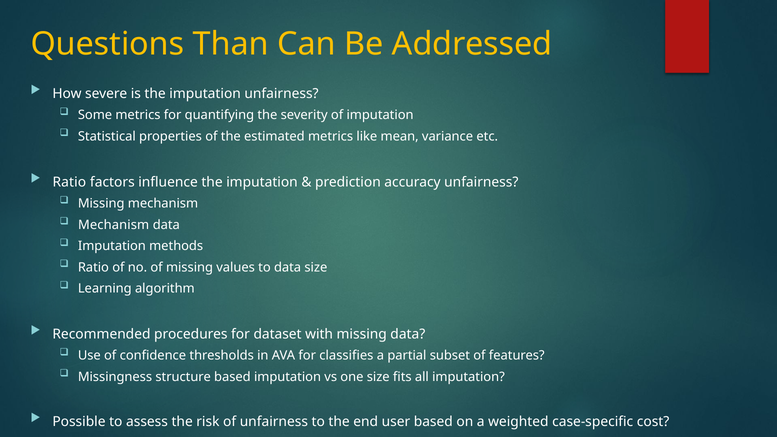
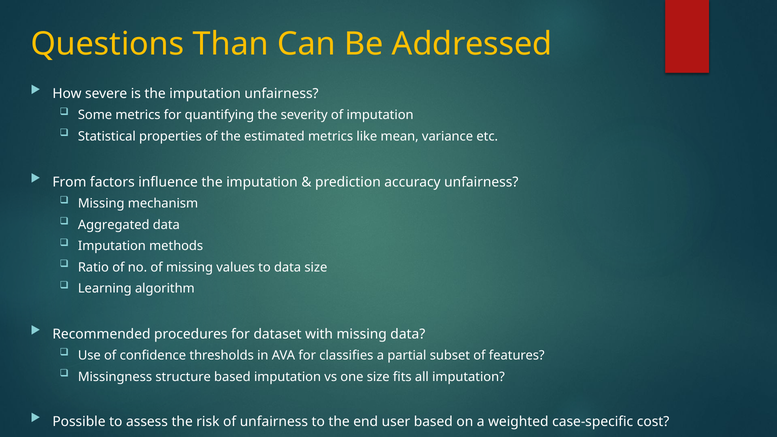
Ratio at (69, 182): Ratio -> From
Mechanism at (114, 225): Mechanism -> Aggregated
